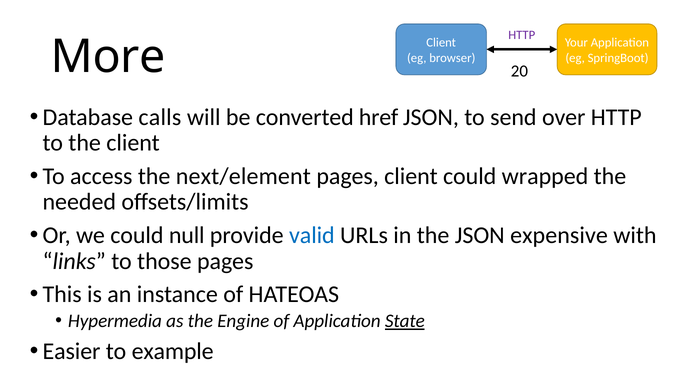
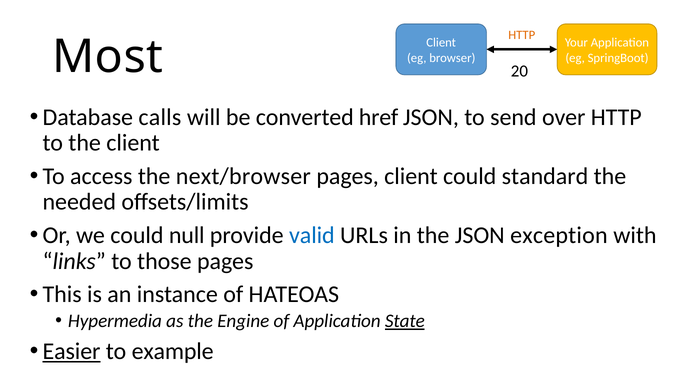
HTTP at (522, 35) colour: purple -> orange
More: More -> Most
next/element: next/element -> next/browser
wrapped: wrapped -> standard
expensive: expensive -> exception
Easier underline: none -> present
